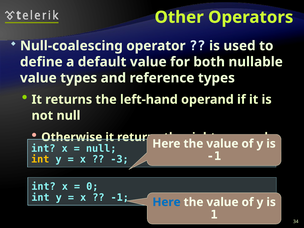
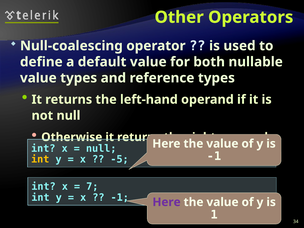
-3: -3 -> -5
0: 0 -> 7
Here at (167, 202) colour: blue -> purple
